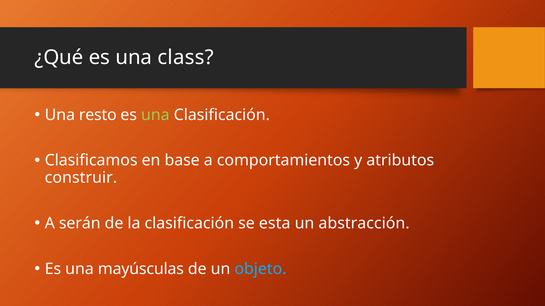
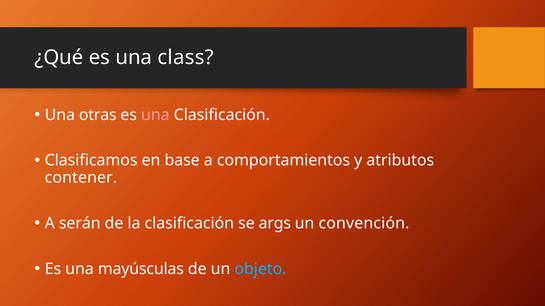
resto: resto -> otras
una at (155, 115) colour: light green -> pink
construir: construir -> contener
esta: esta -> args
abstracción: abstracción -> convención
